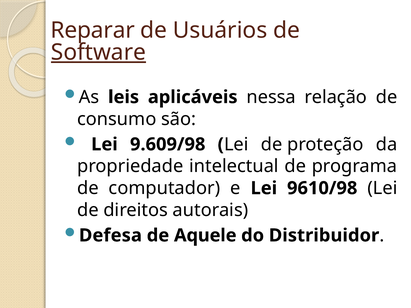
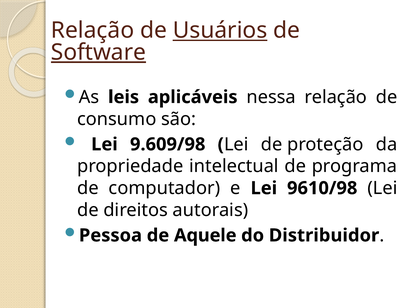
Reparar at (93, 30): Reparar -> Relação
Usuários underline: none -> present
Defesa: Defesa -> Pessoa
